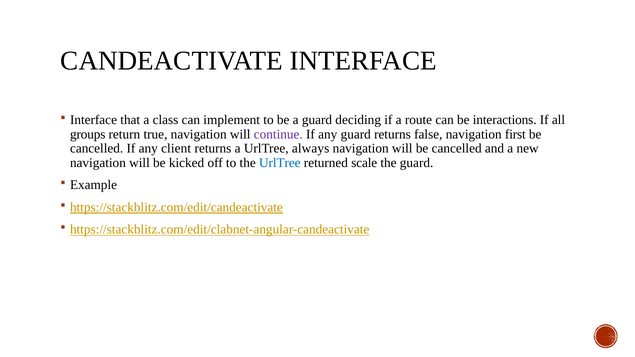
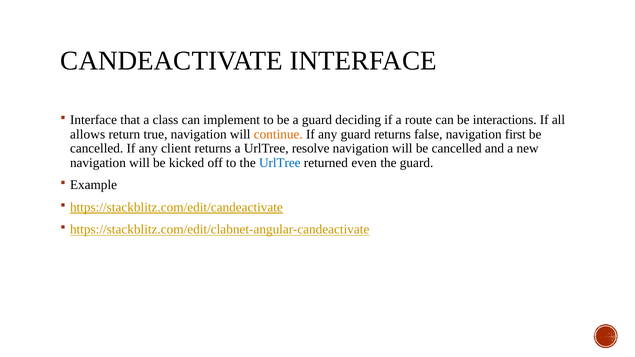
groups: groups -> allows
continue colour: purple -> orange
always: always -> resolve
scale: scale -> even
